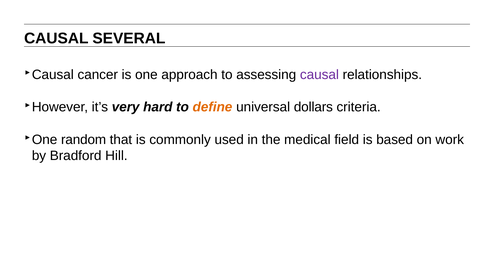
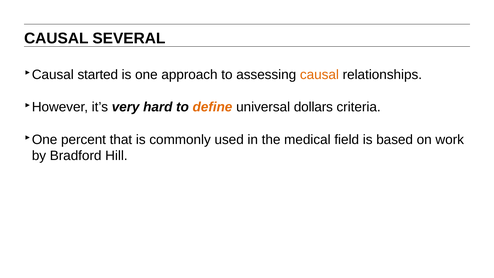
cancer: cancer -> started
causal at (319, 74) colour: purple -> orange
random: random -> percent
